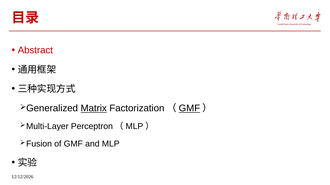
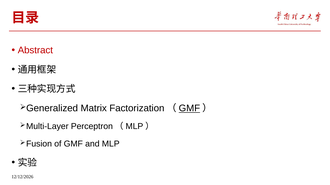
Matrix underline: present -> none
